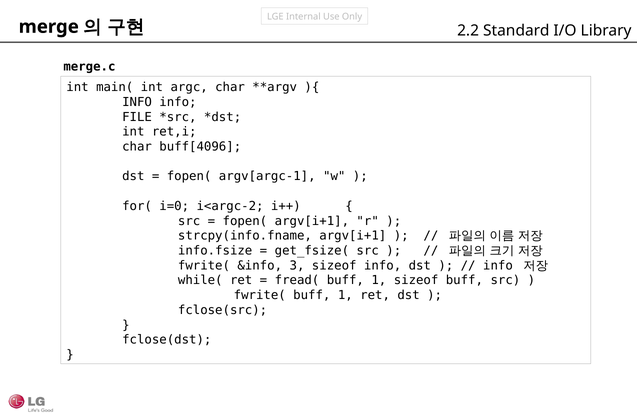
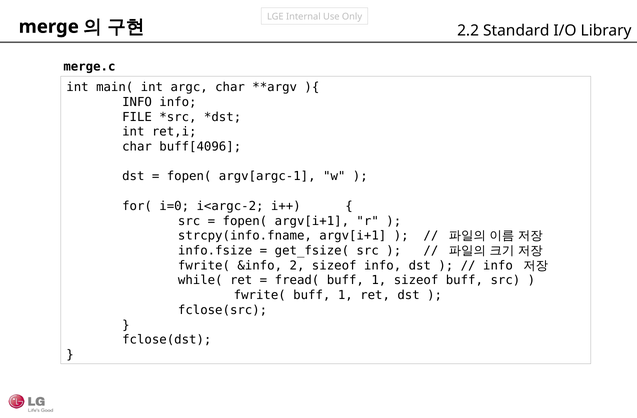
3: 3 -> 2
